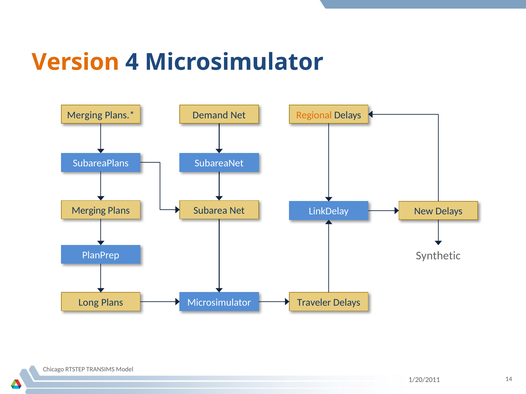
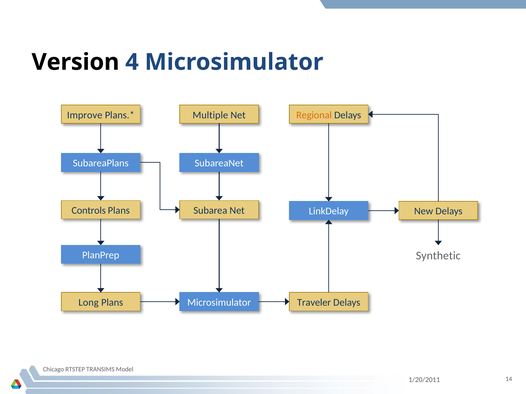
Version colour: orange -> black
Merging at (85, 115): Merging -> Improve
Demand: Demand -> Multiple
Merging at (89, 211): Merging -> Controls
